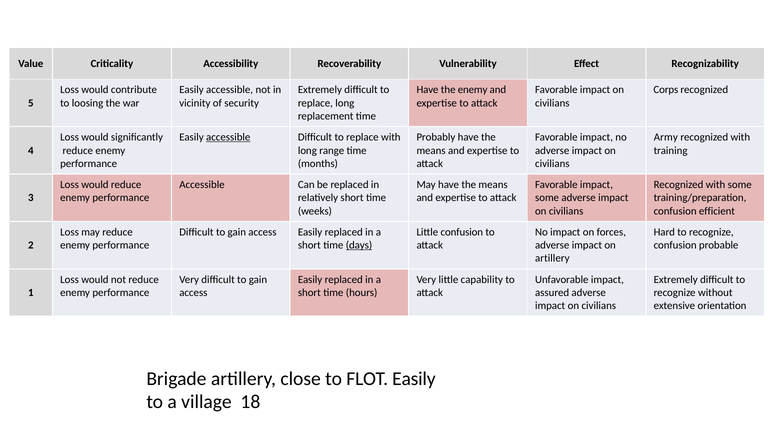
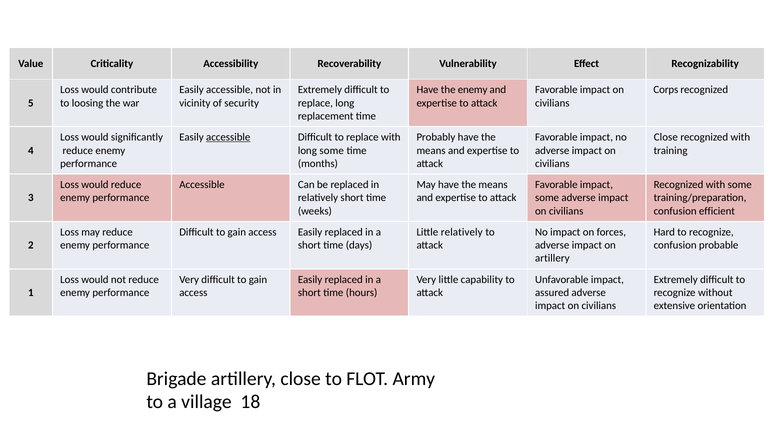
Army at (666, 137): Army -> Close
long range: range -> some
Little confusion: confusion -> relatively
days underline: present -> none
FLOT Easily: Easily -> Army
